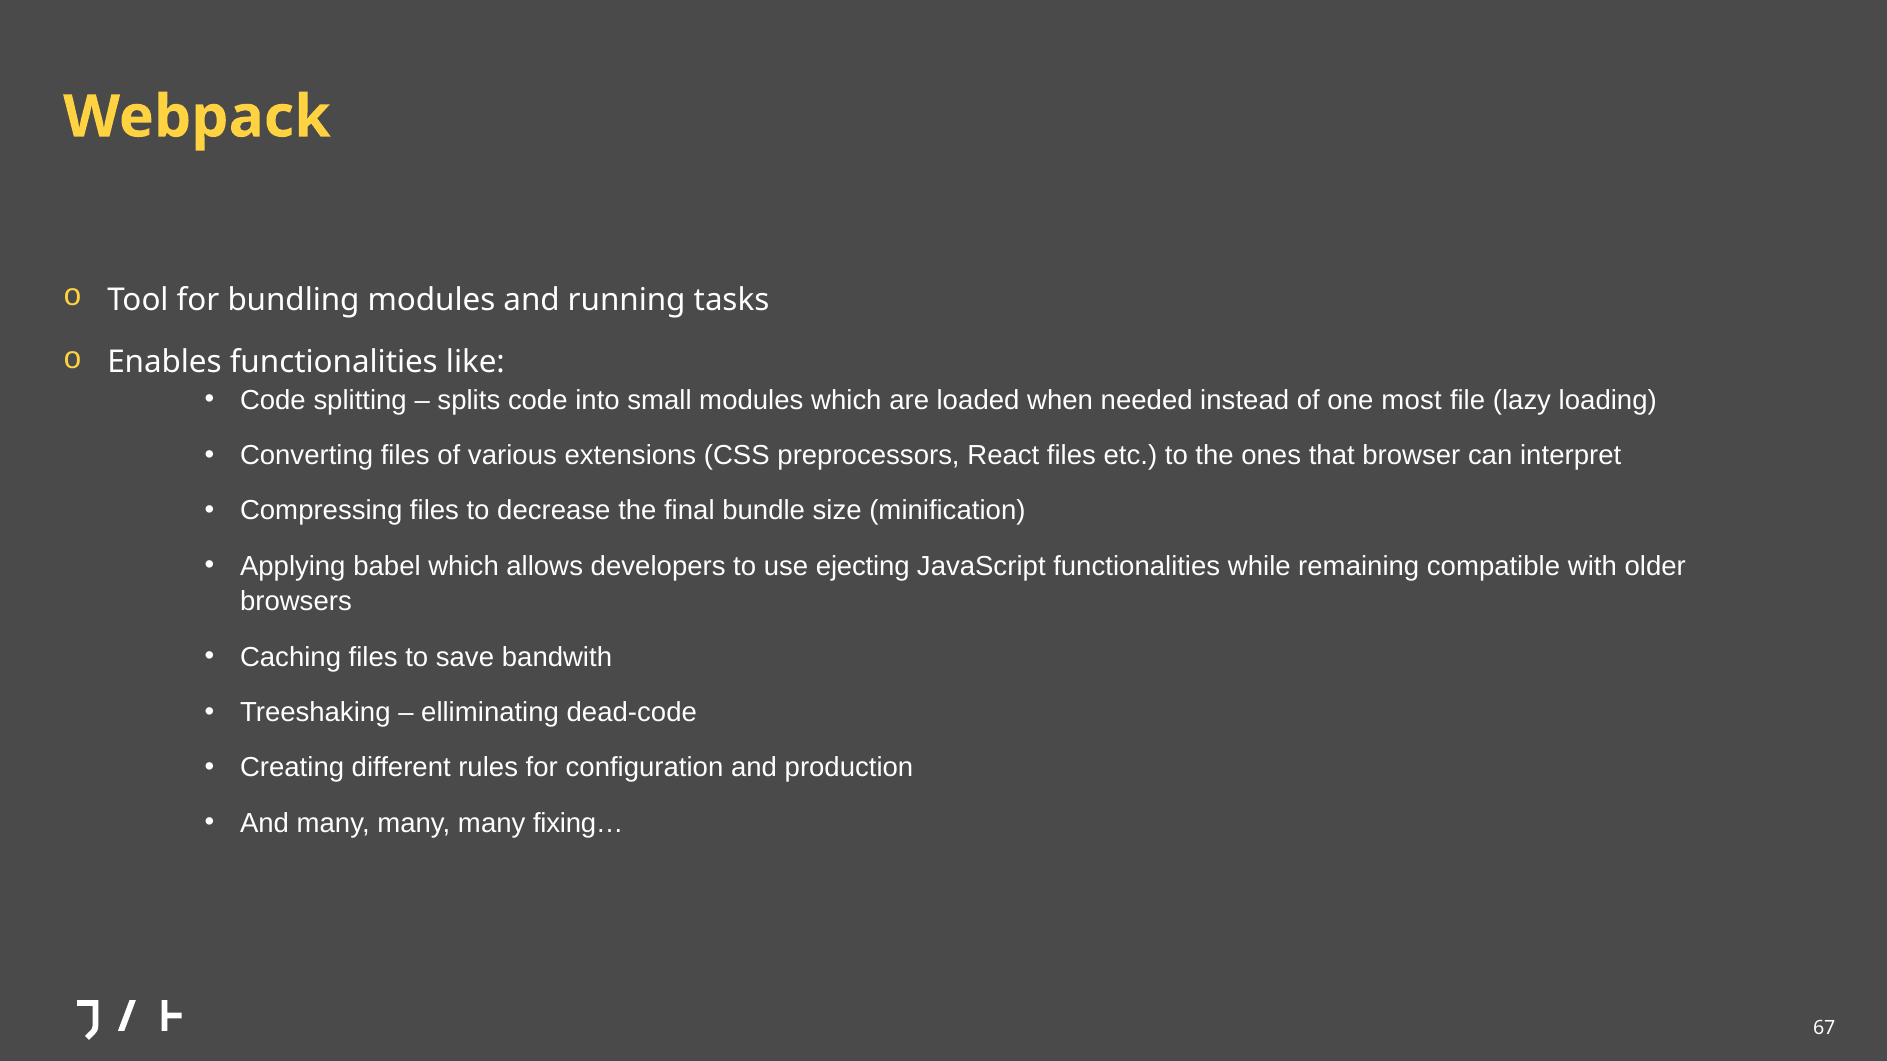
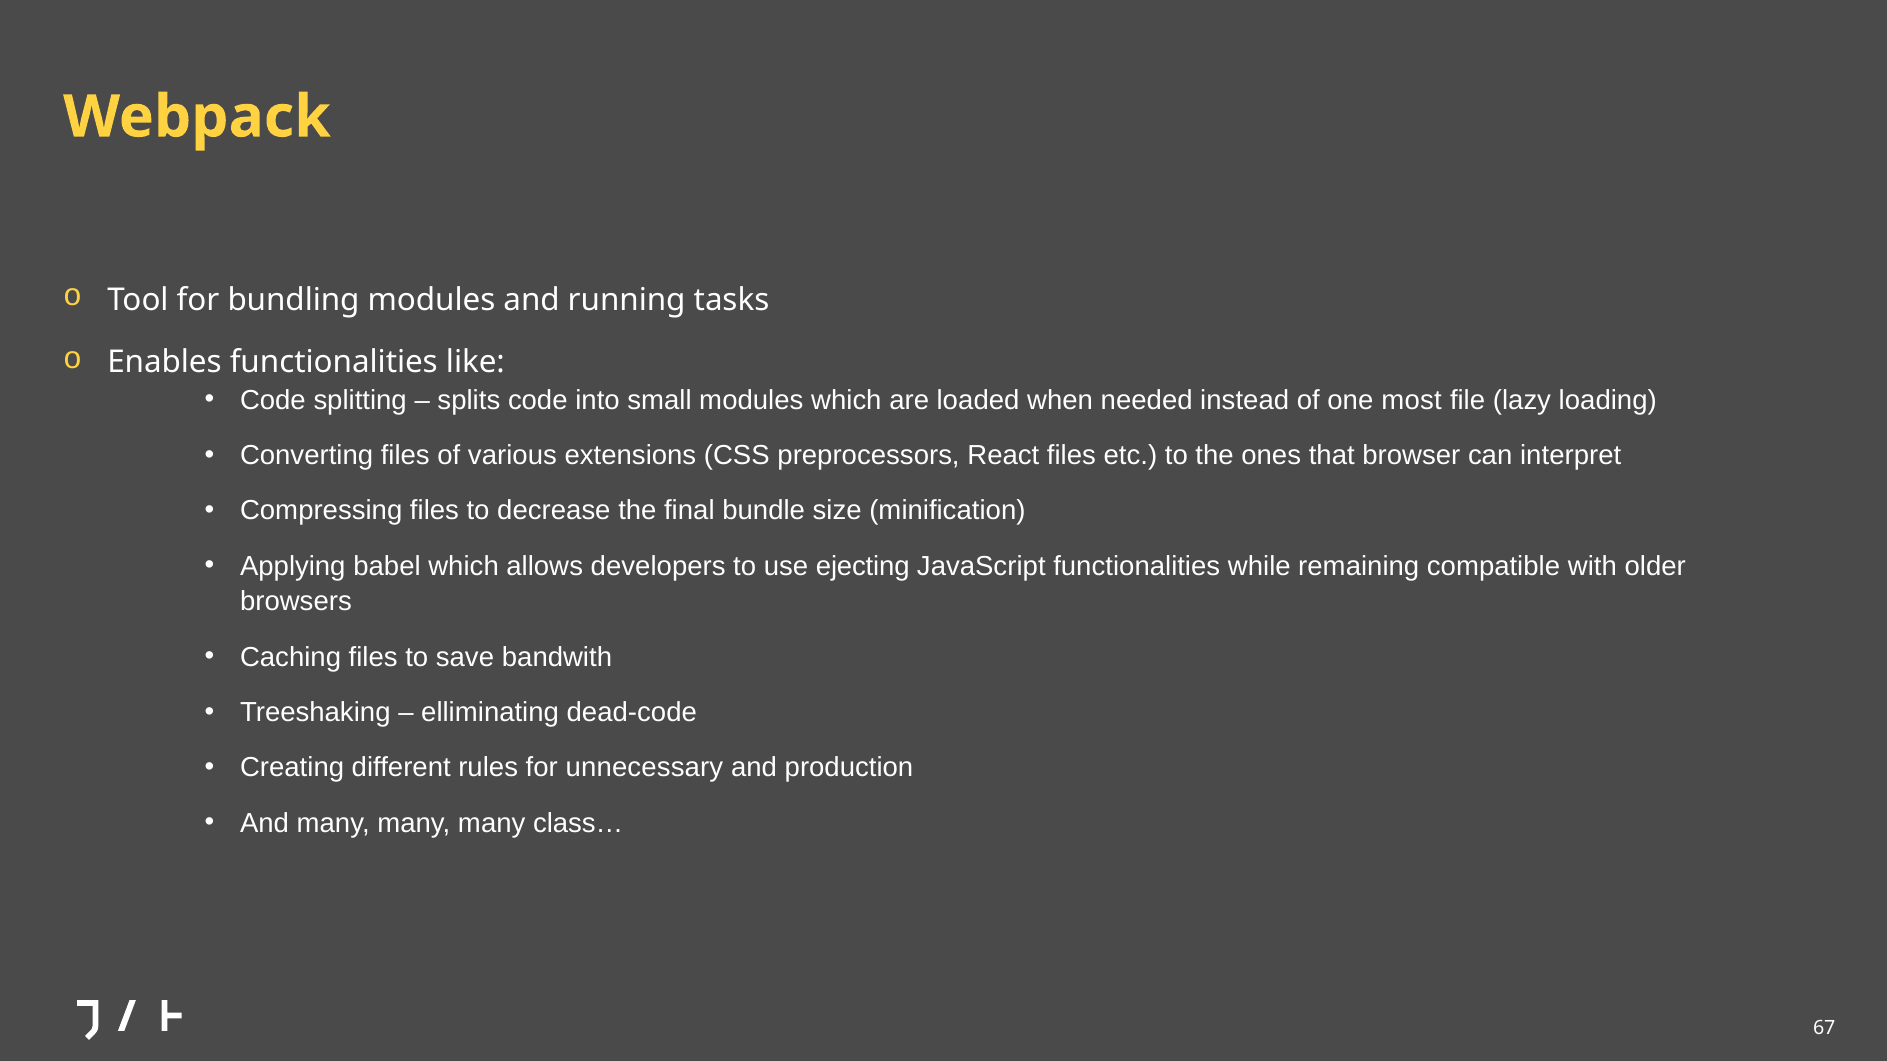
configuration: configuration -> unnecessary
fixing…: fixing… -> class…
